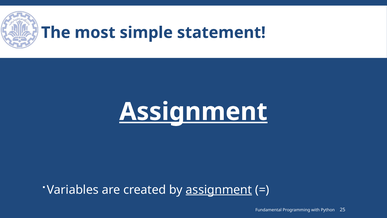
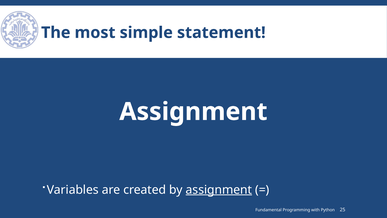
Assignment at (193, 112) underline: present -> none
